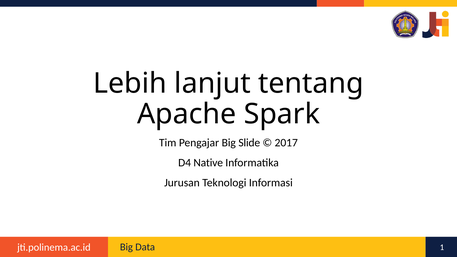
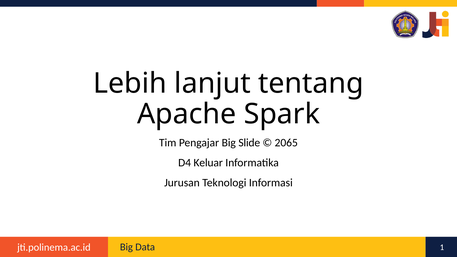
2017: 2017 -> 2065
Native: Native -> Keluar
